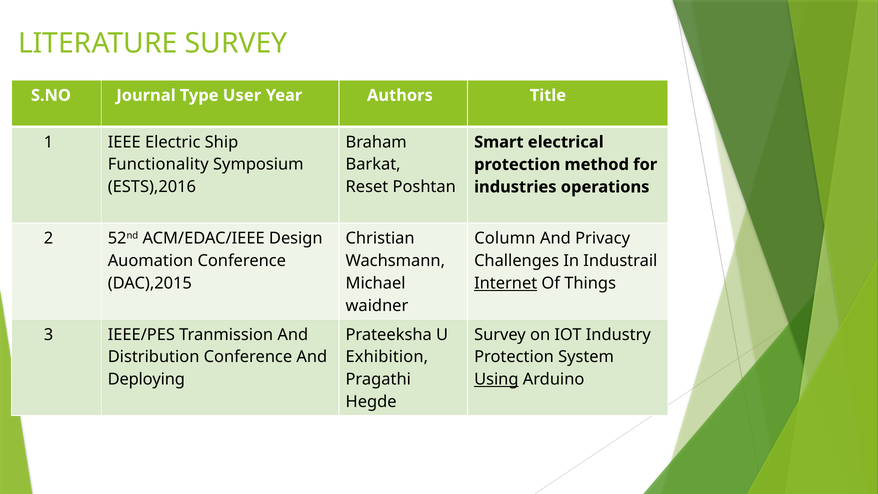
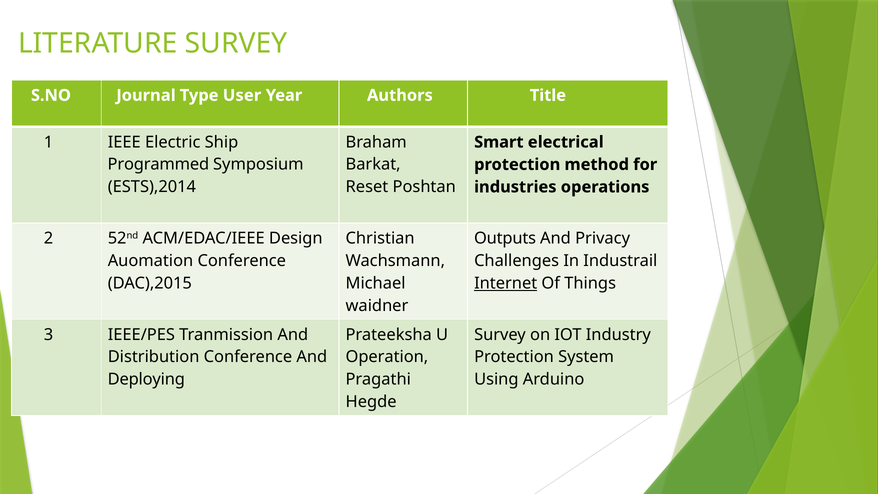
Functionality: Functionality -> Programmed
ESTS),2016: ESTS),2016 -> ESTS),2014
Column: Column -> Outputs
Exhibition: Exhibition -> Operation
Using underline: present -> none
